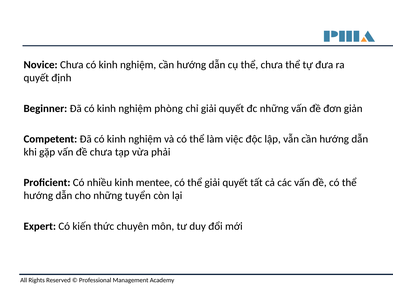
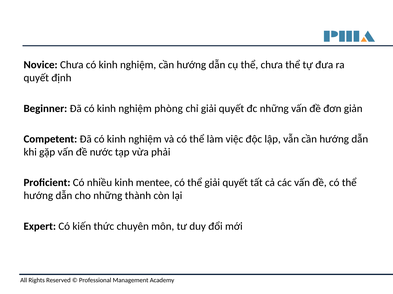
đề chưa: chưa -> nước
tuyển: tuyển -> thành
